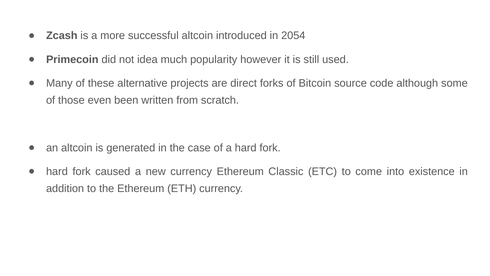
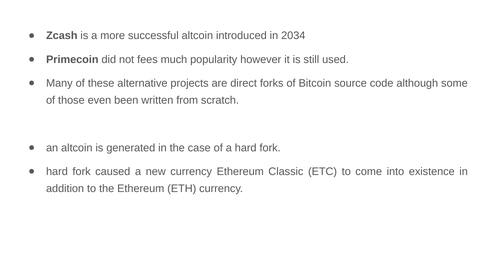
2054: 2054 -> 2034
idea: idea -> fees
